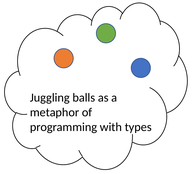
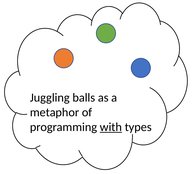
with underline: none -> present
